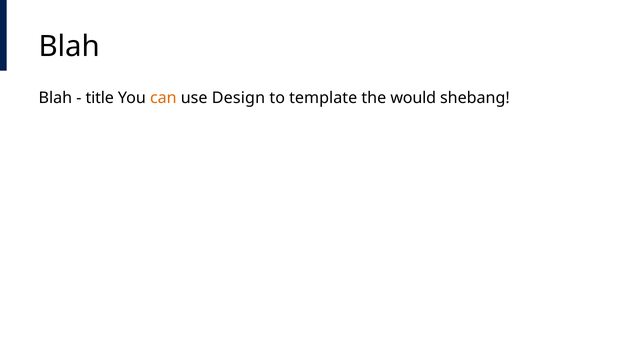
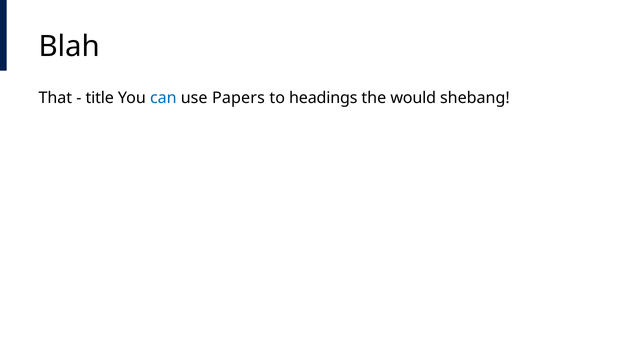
Blah at (55, 98): Blah -> That
can colour: orange -> blue
Design: Design -> Papers
template: template -> headings
